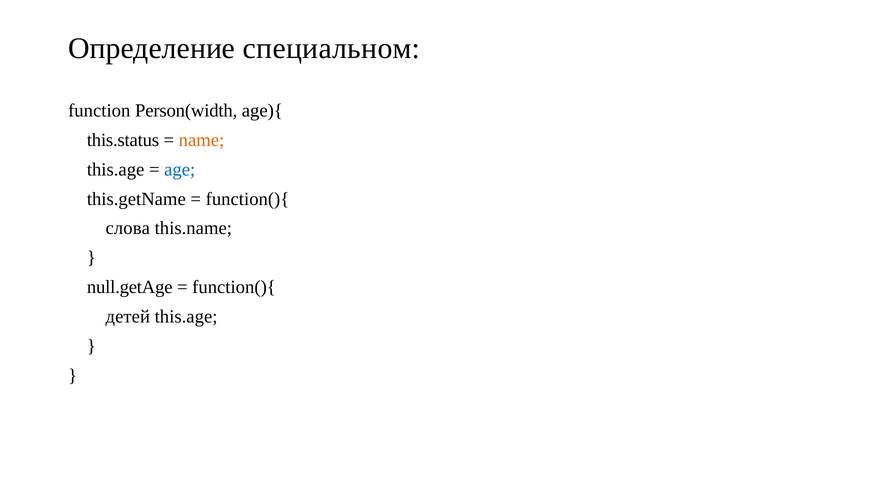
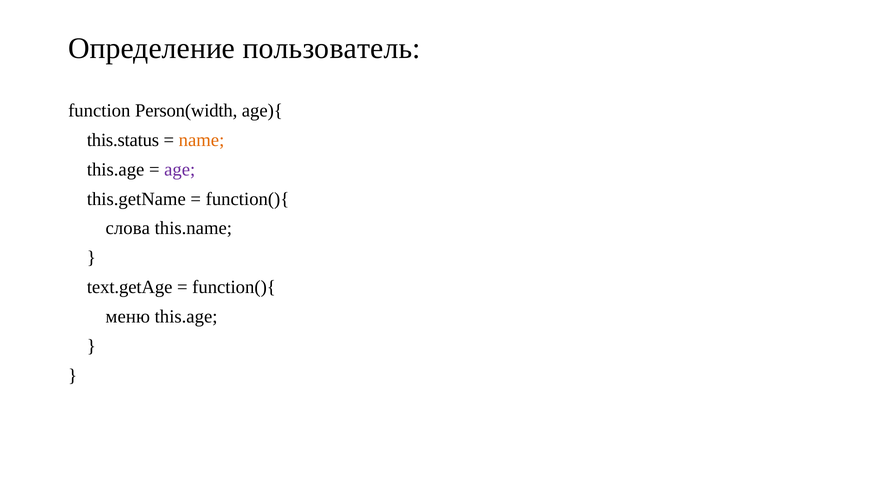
специальном: специальном -> пользователь
age colour: blue -> purple
null.getAge: null.getAge -> text.getAge
детей: детей -> меню
